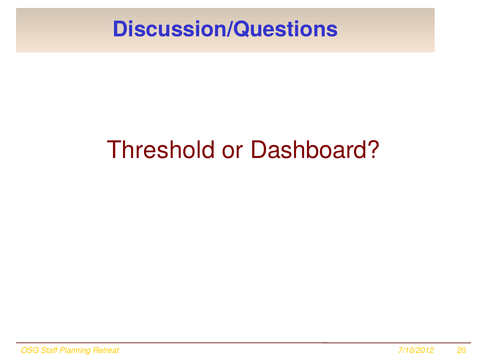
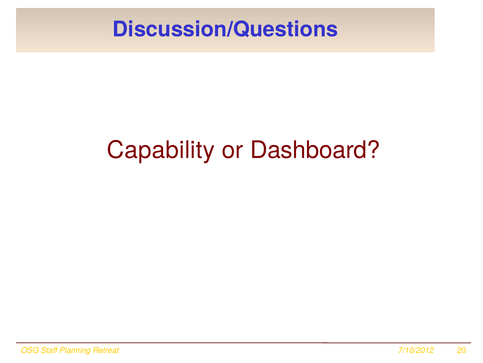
Threshold: Threshold -> Capability
